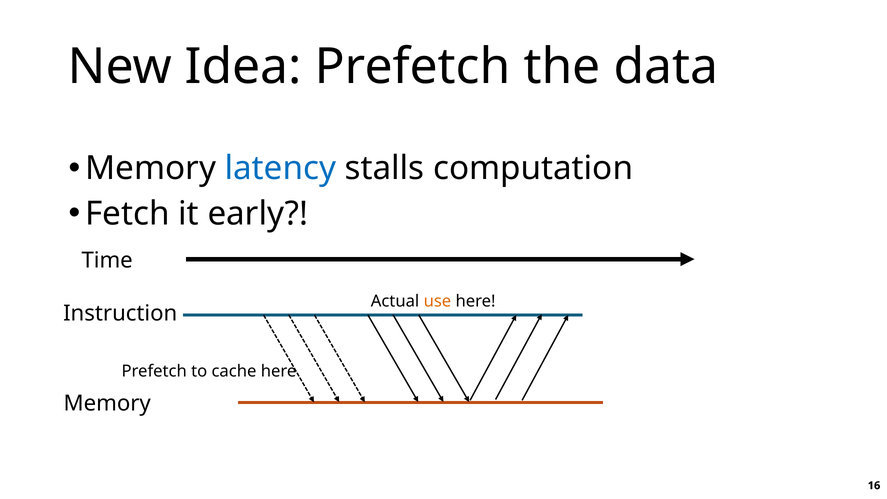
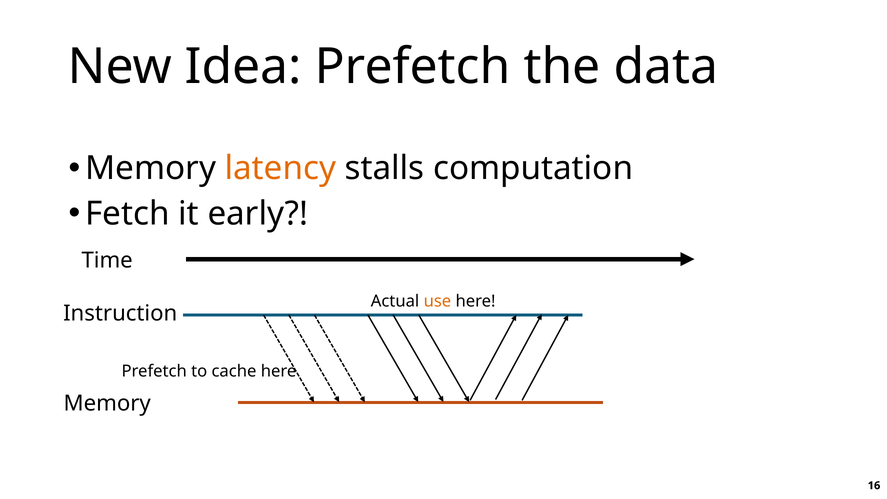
latency colour: blue -> orange
